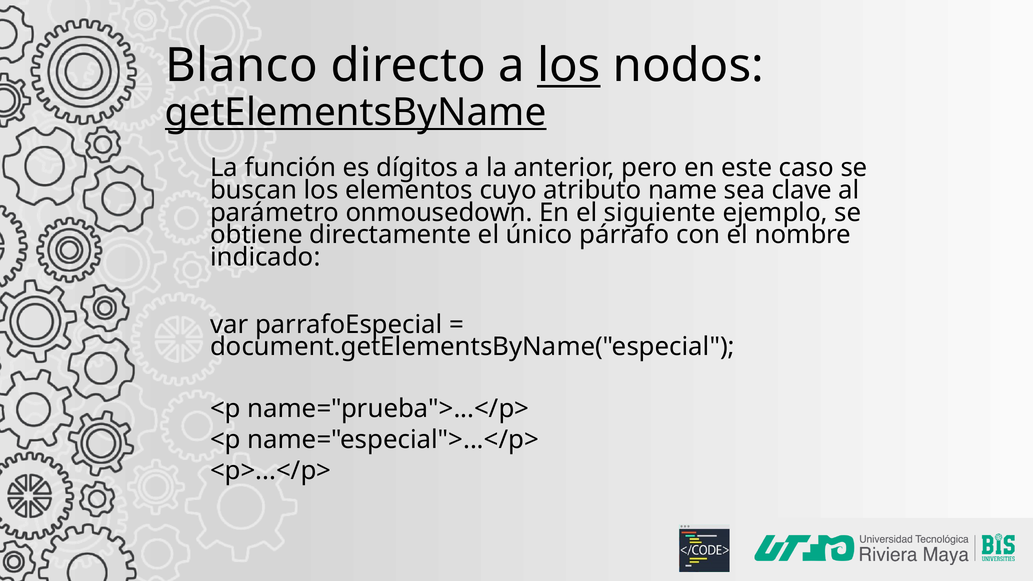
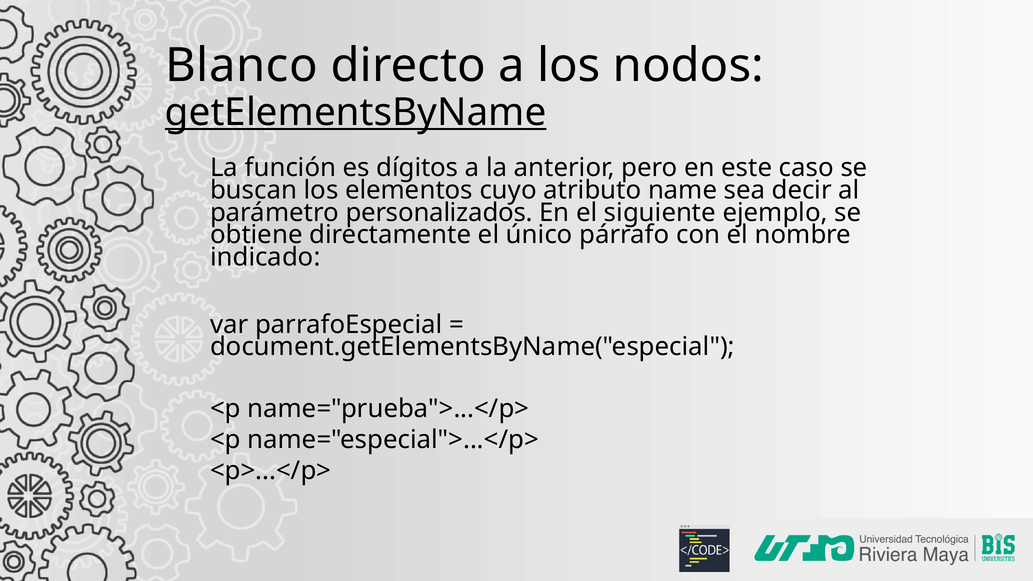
los at (569, 66) underline: present -> none
clave: clave -> decir
onmousedown: onmousedown -> personalizados
